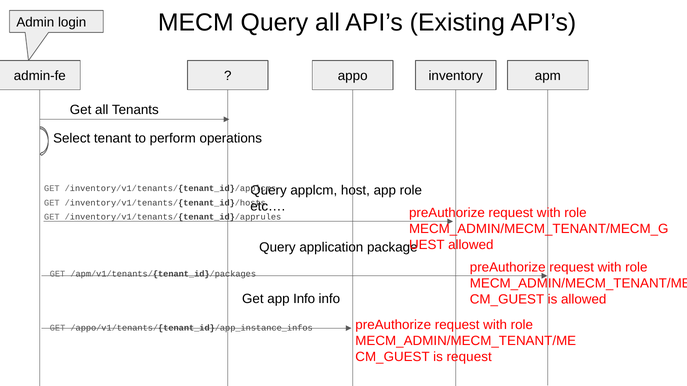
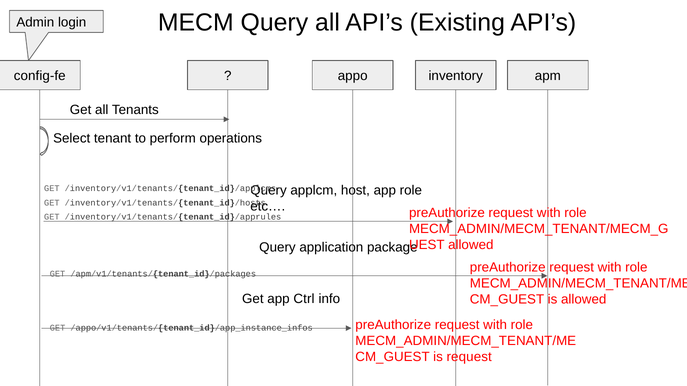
admin-fe: admin-fe -> config-fe
app Info: Info -> Ctrl
